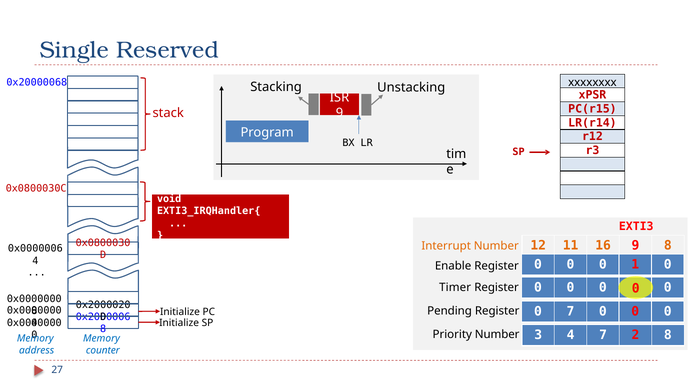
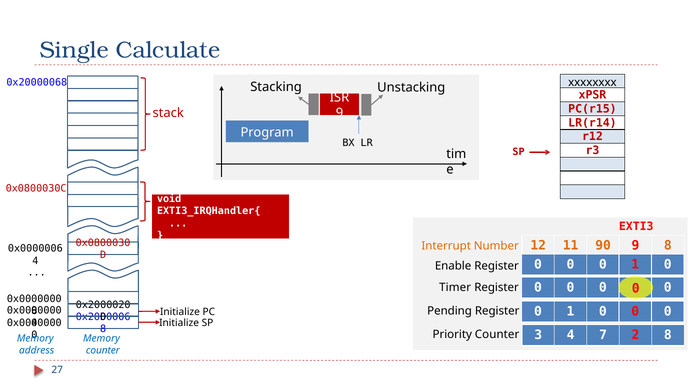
Reserved: Reserved -> Calculate
16: 16 -> 90
Register 0 7: 7 -> 1
Priority Number: Number -> Counter
